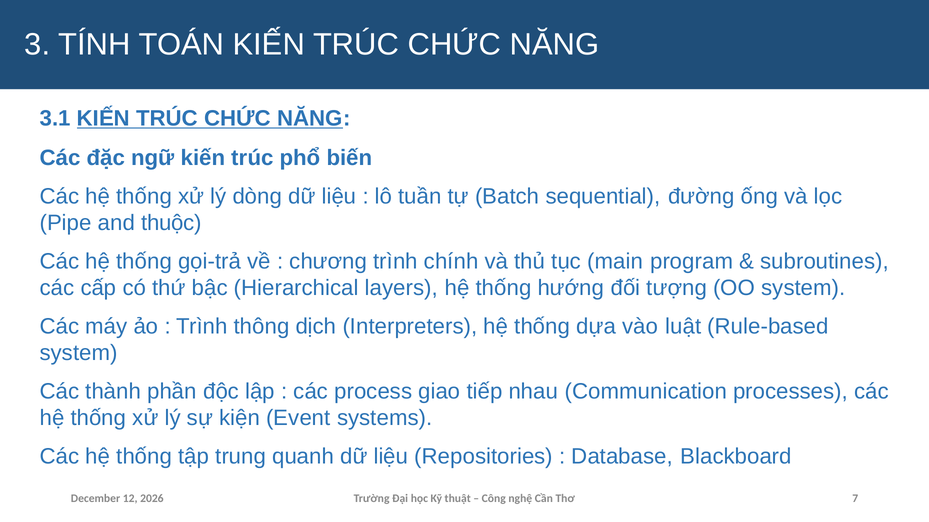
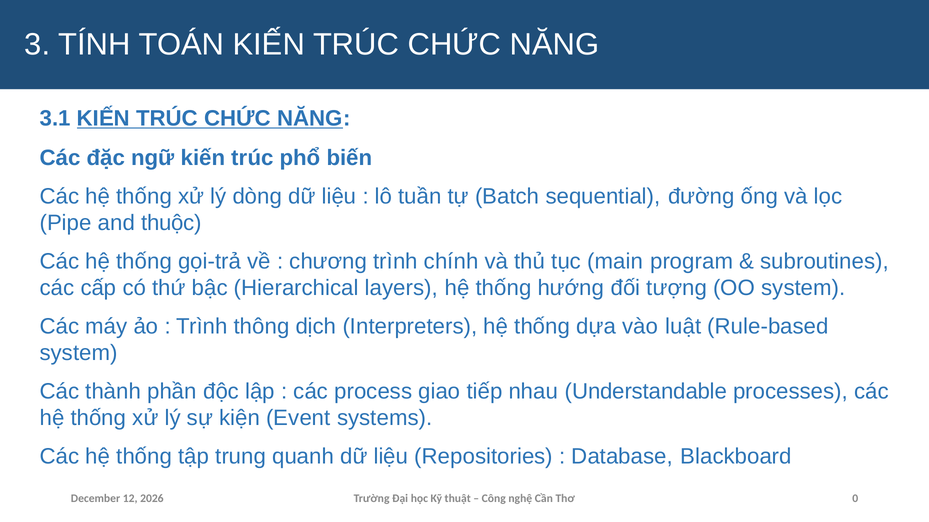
Communication: Communication -> Understandable
7: 7 -> 0
